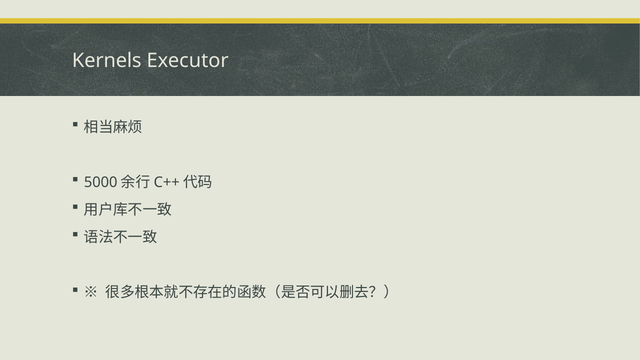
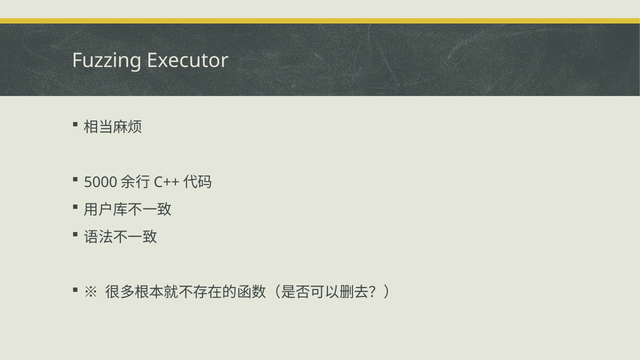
Kernels: Kernels -> Fuzzing
